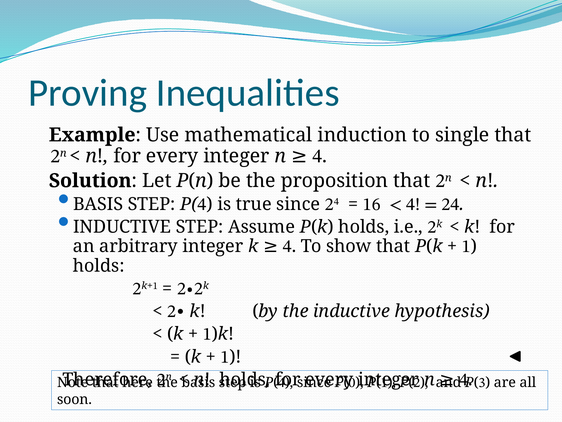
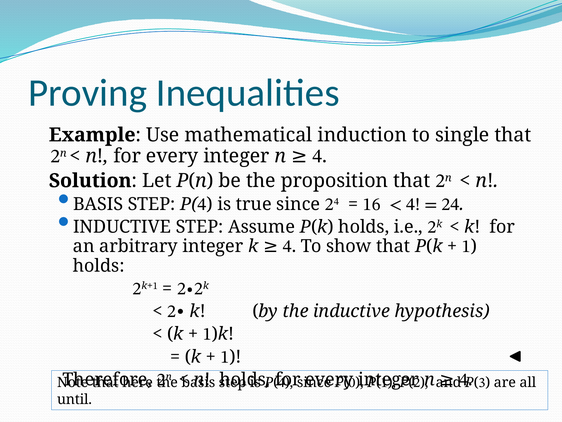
soon: soon -> until
